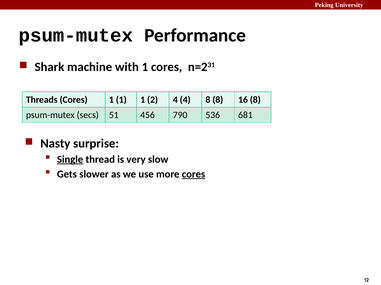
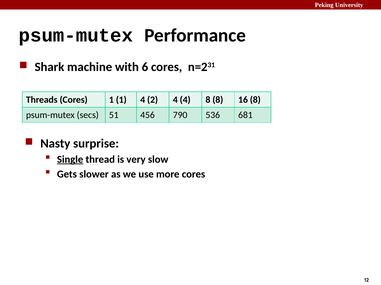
with 1: 1 -> 6
1 1 1: 1 -> 4
cores at (193, 175) underline: present -> none
